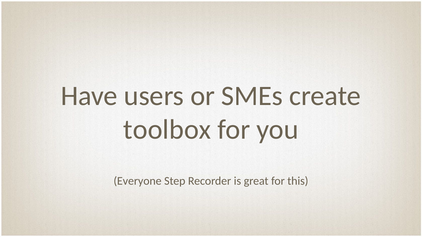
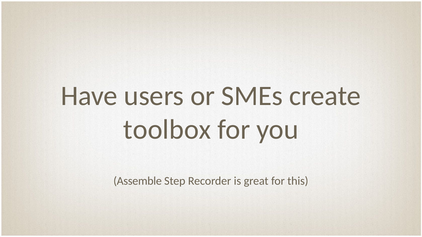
Everyone: Everyone -> Assemble
